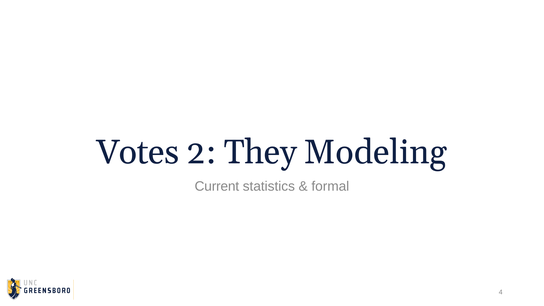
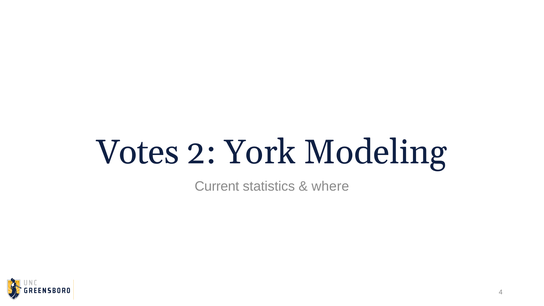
They: They -> York
formal: formal -> where
